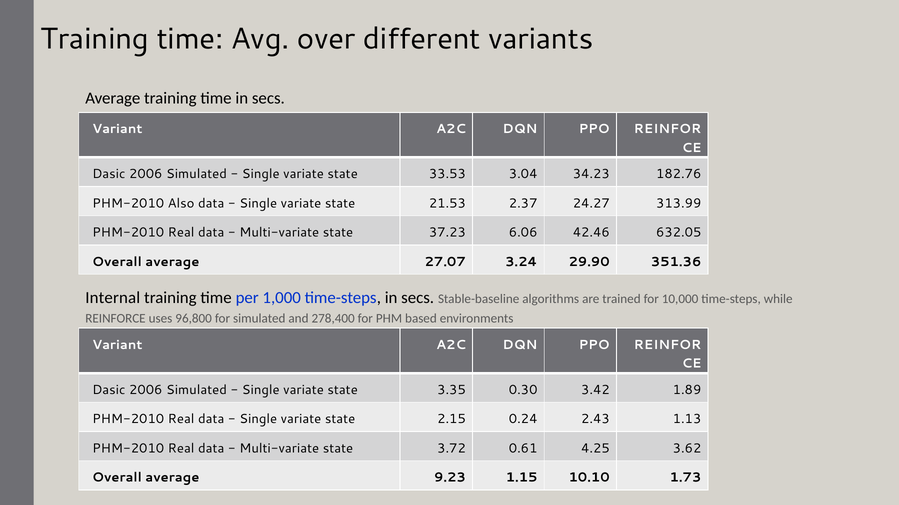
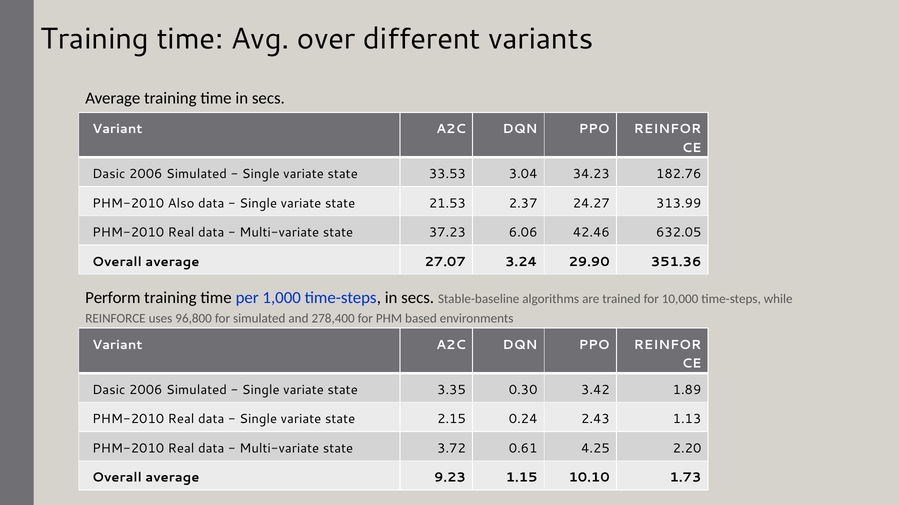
Internal: Internal -> Perform
3.62: 3.62 -> 2.20
